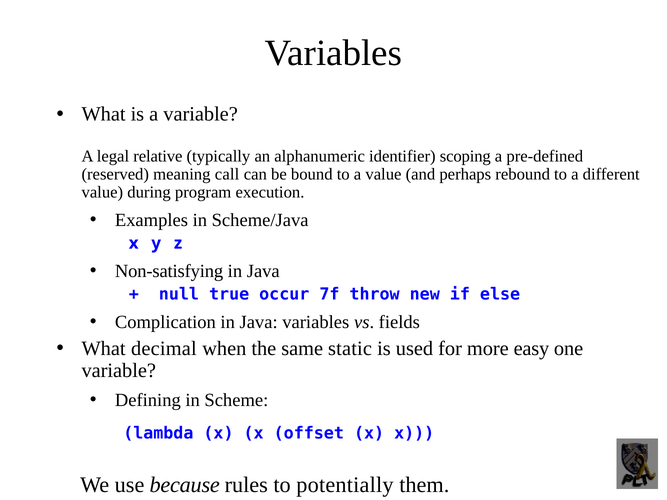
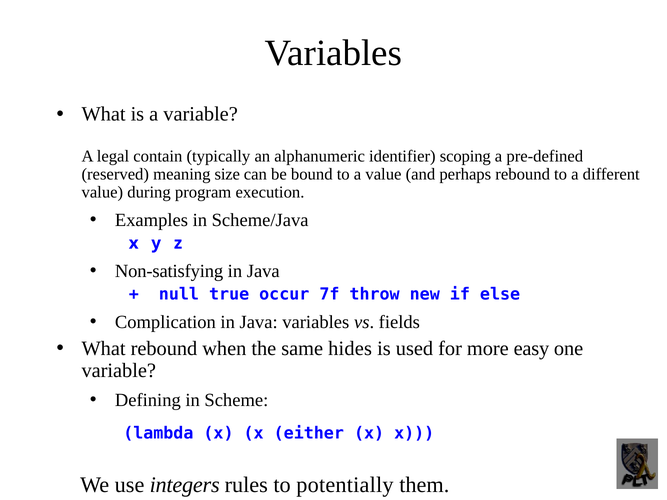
relative: relative -> contain
call: call -> size
What decimal: decimal -> rebound
static: static -> hides
offset: offset -> either
because: because -> integers
